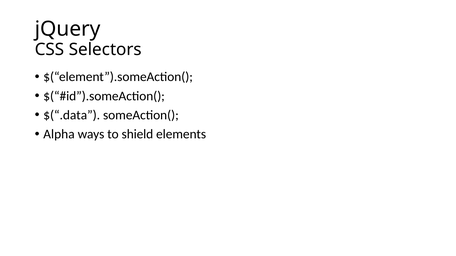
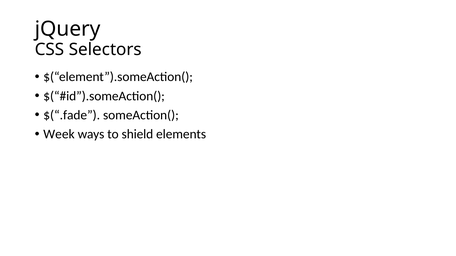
$(“.data: $(“.data -> $(“.fade
Alpha: Alpha -> Week
